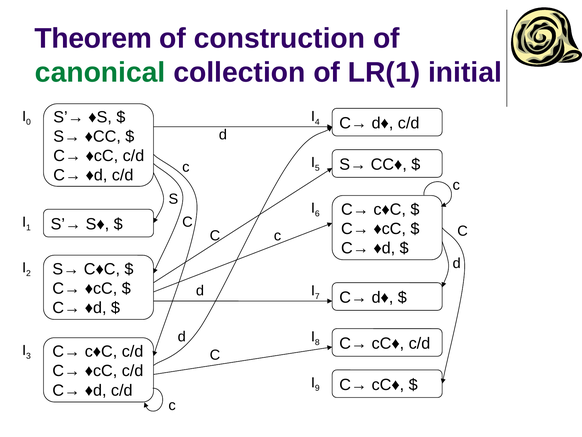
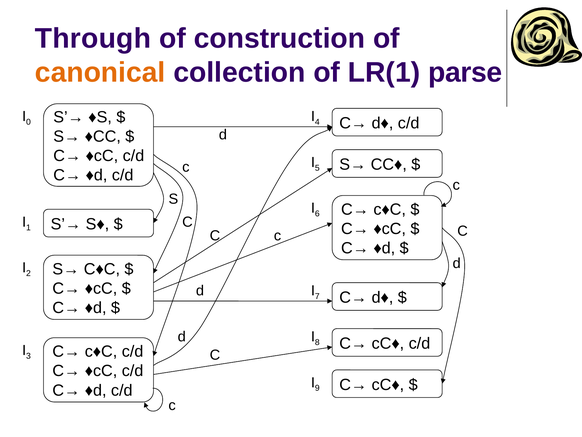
Theorem: Theorem -> Through
canonical colour: green -> orange
initial: initial -> parse
